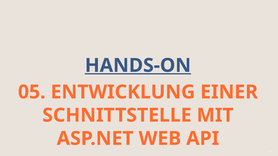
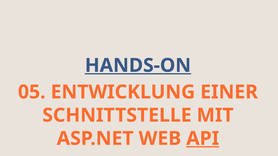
API underline: none -> present
